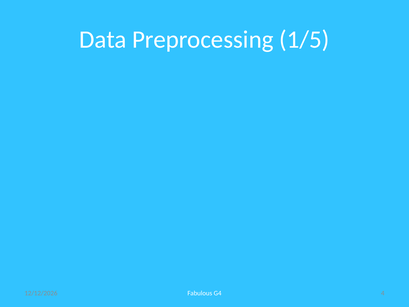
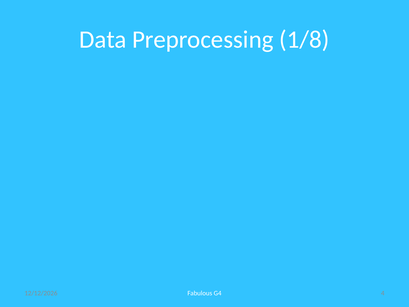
1/5: 1/5 -> 1/8
